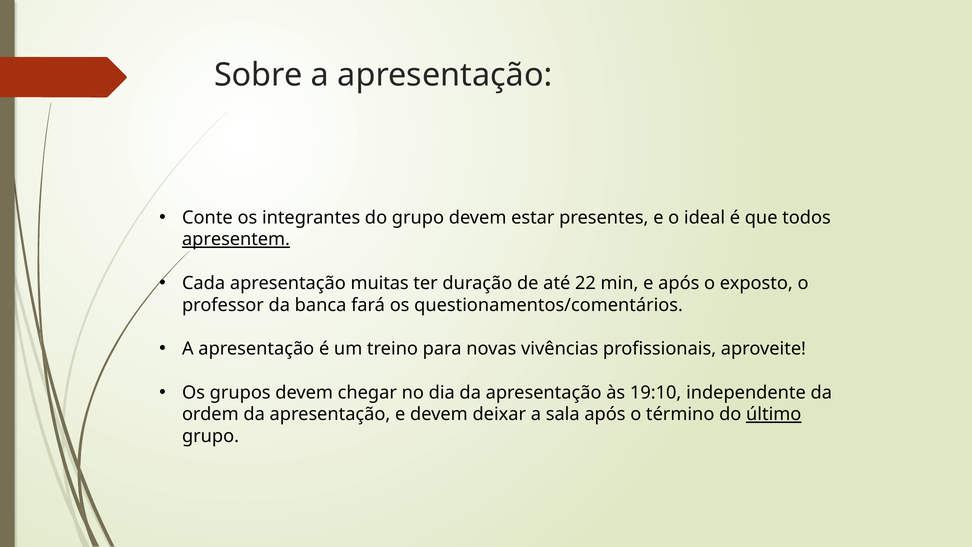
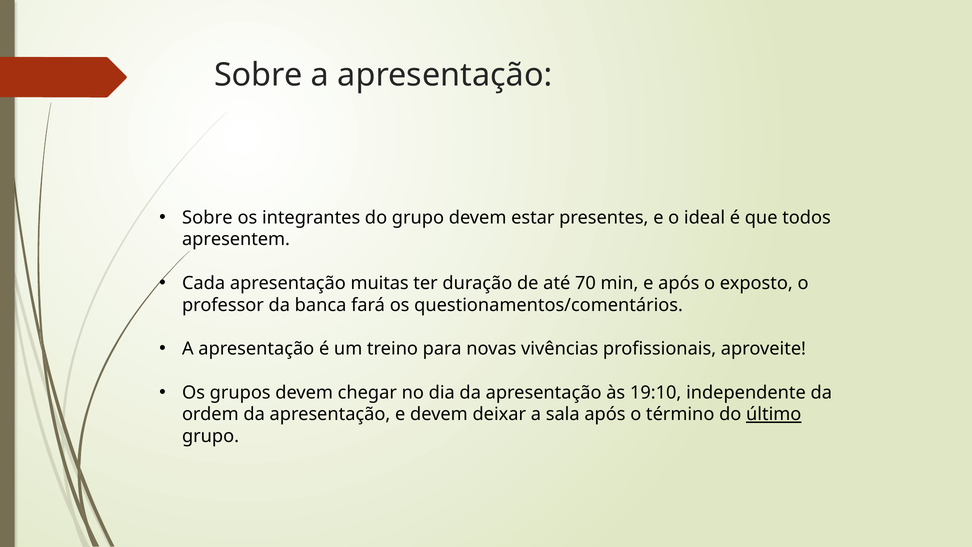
Conte at (207, 217): Conte -> Sobre
apresentem underline: present -> none
22: 22 -> 70
